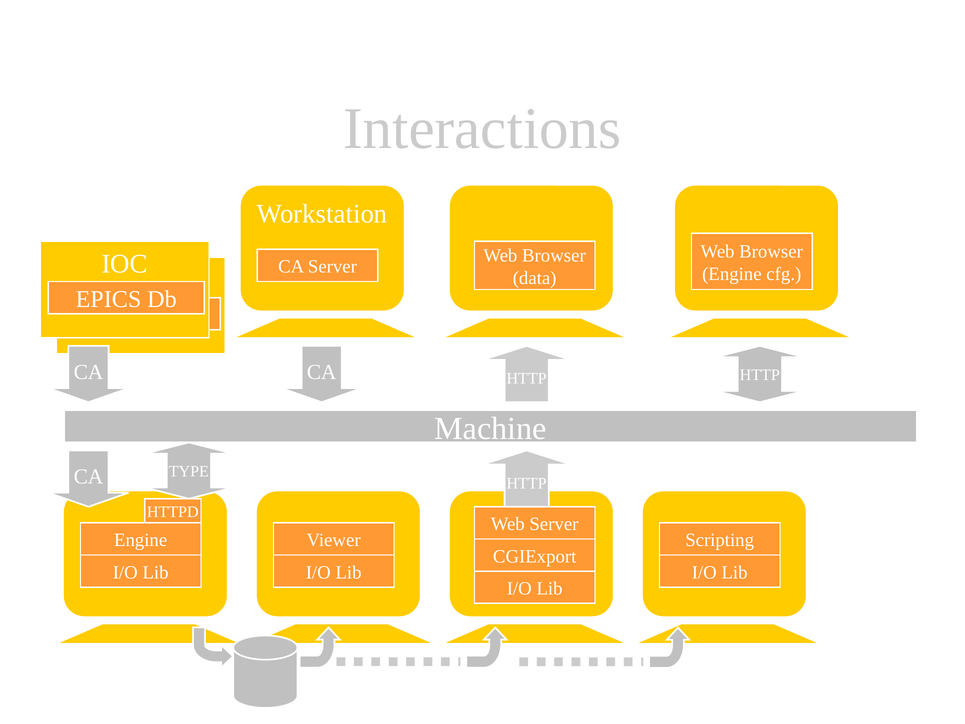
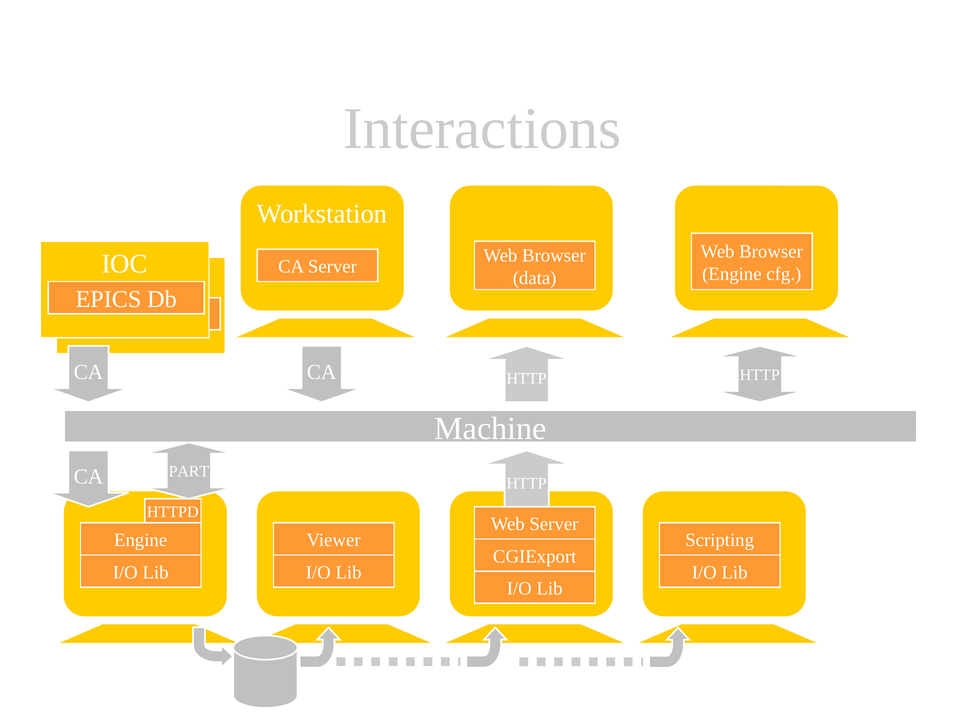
TYPE: TYPE -> PART
